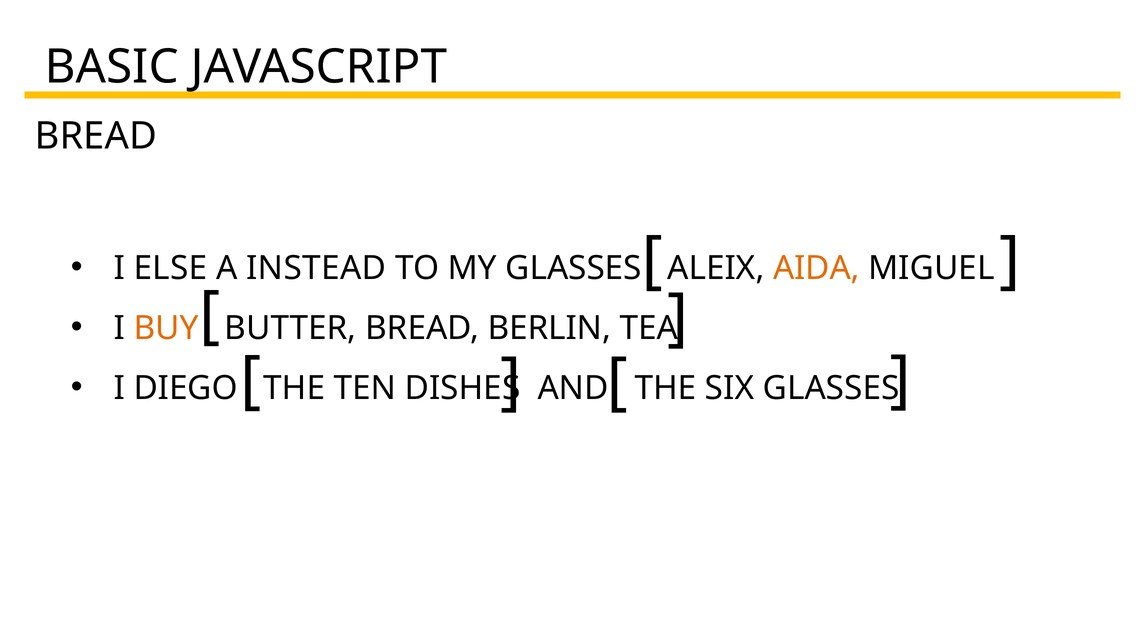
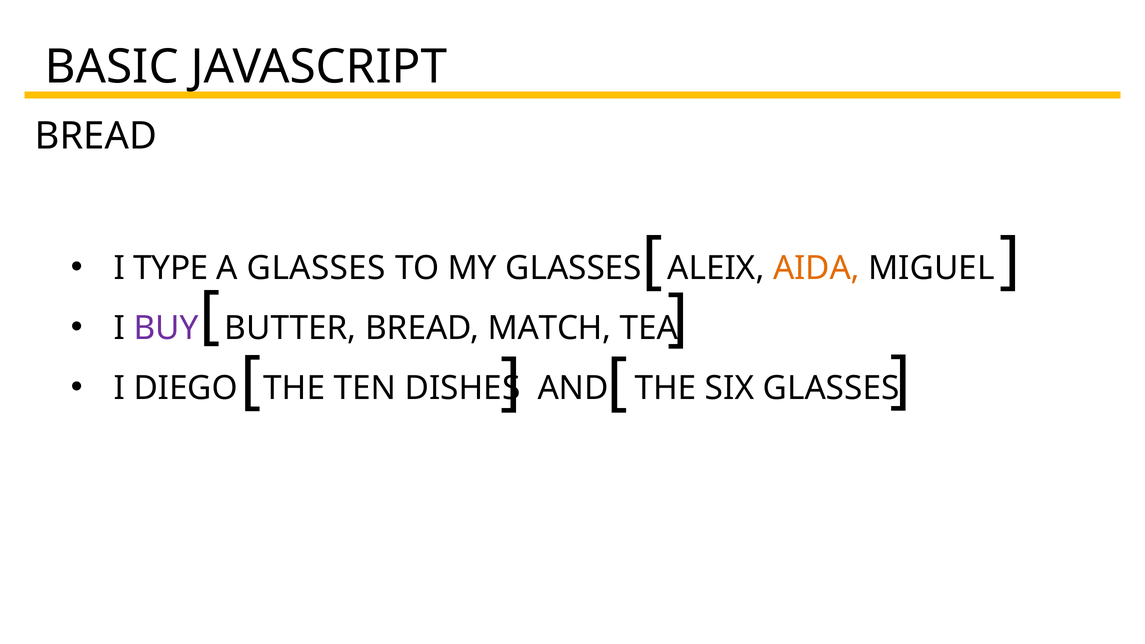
ELSE: ELSE -> TYPE
A INSTEAD: INSTEAD -> GLASSES
BUY colour: orange -> purple
BERLIN: BERLIN -> MATCH
